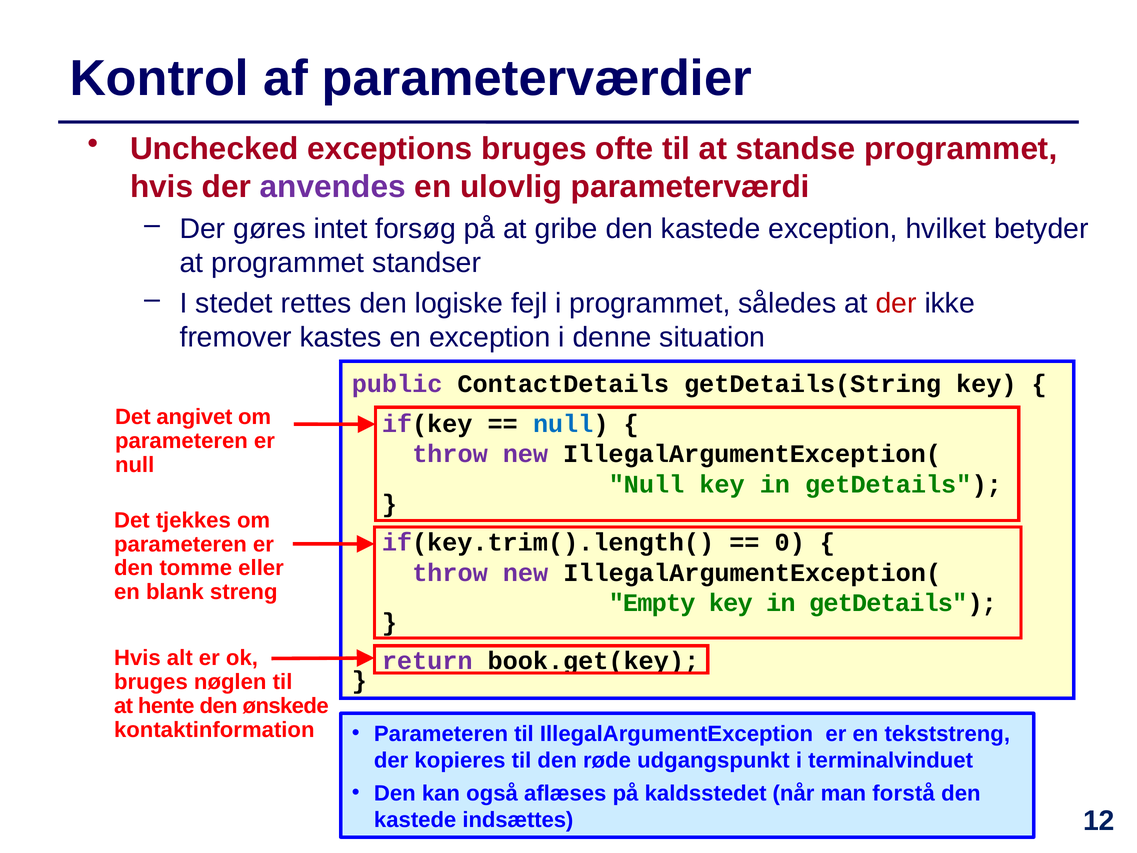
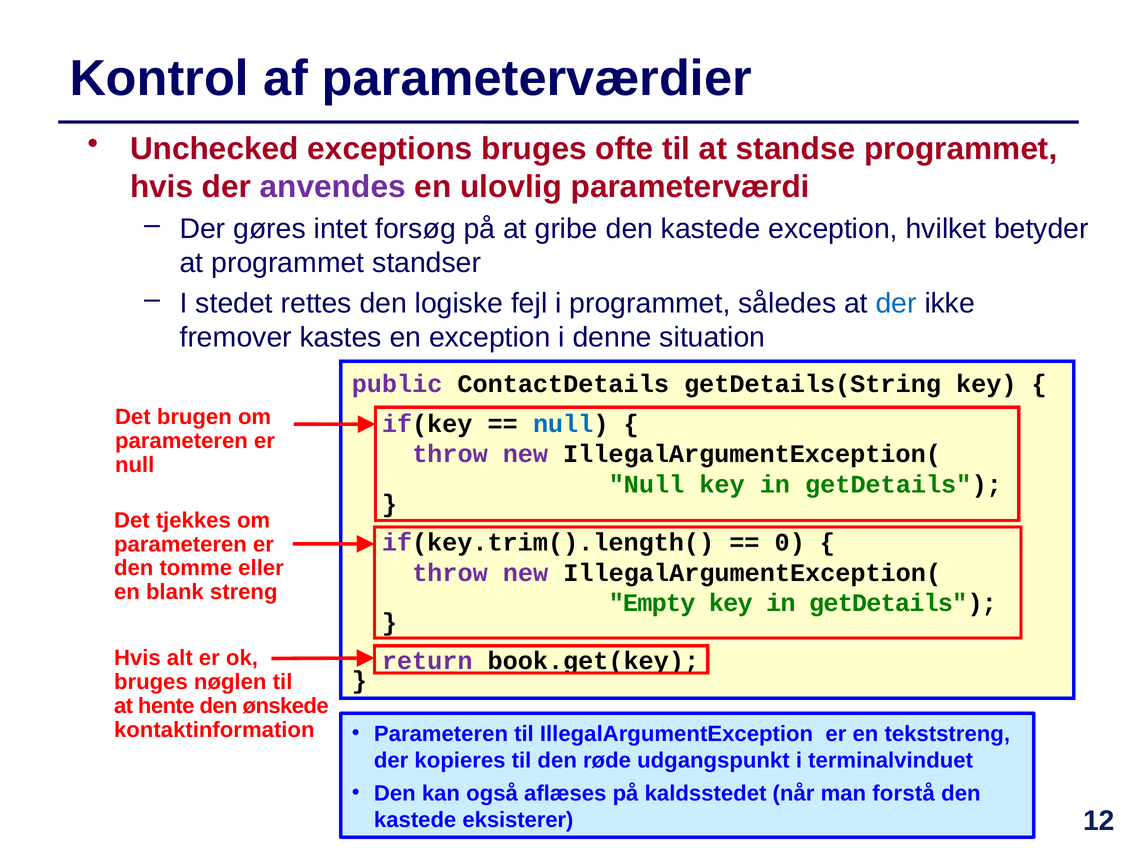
der at (896, 303) colour: red -> blue
angivet: angivet -> brugen
indsættes: indsættes -> eksisterer
